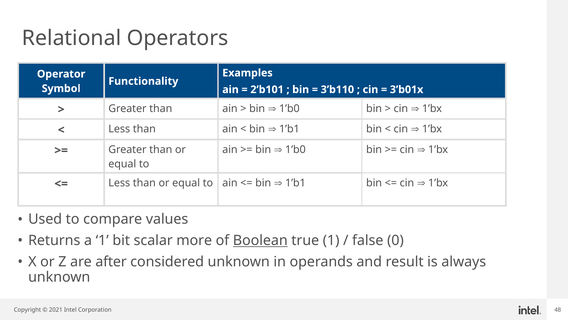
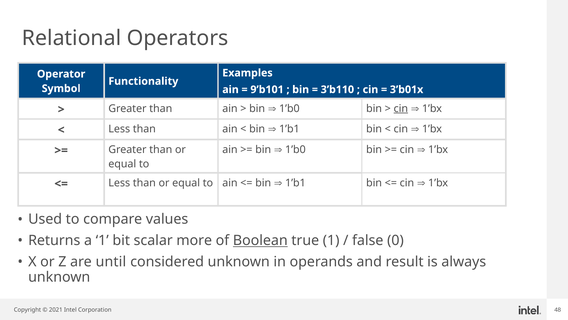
2’b101: 2’b101 -> 9’b101
cin at (401, 108) underline: none -> present
after: after -> until
